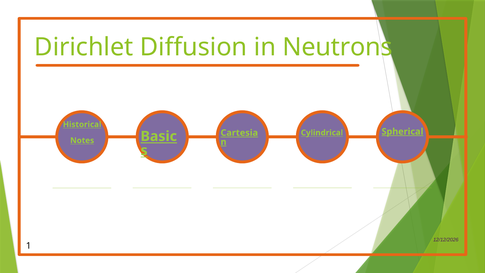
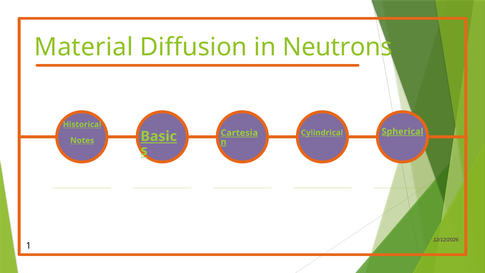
Dirichlet: Dirichlet -> Material
